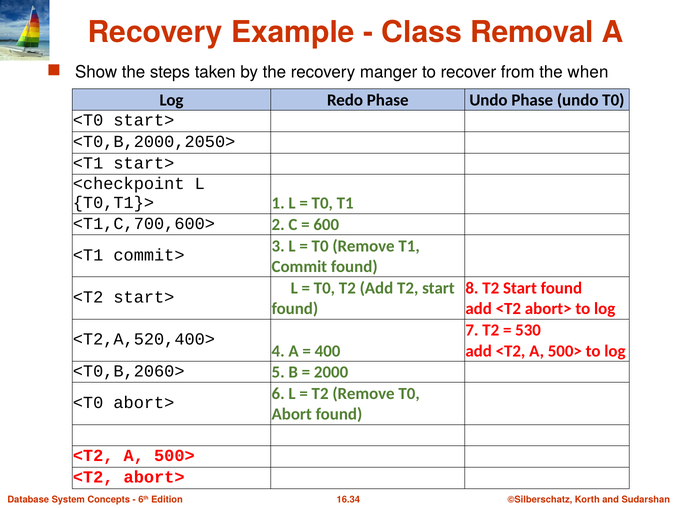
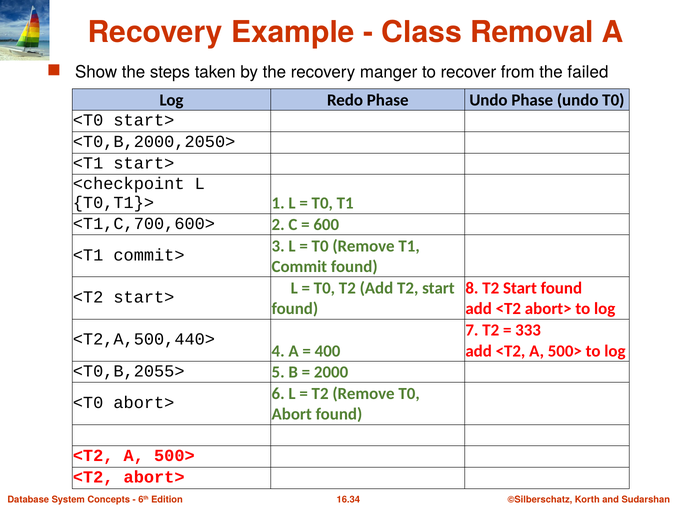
when: when -> failed
530: 530 -> 333
<T2,A,520,400>: <T2,A,520,400> -> <T2,A,500,440>
<T0,B,2060>: <T0,B,2060> -> <T0,B,2055>
